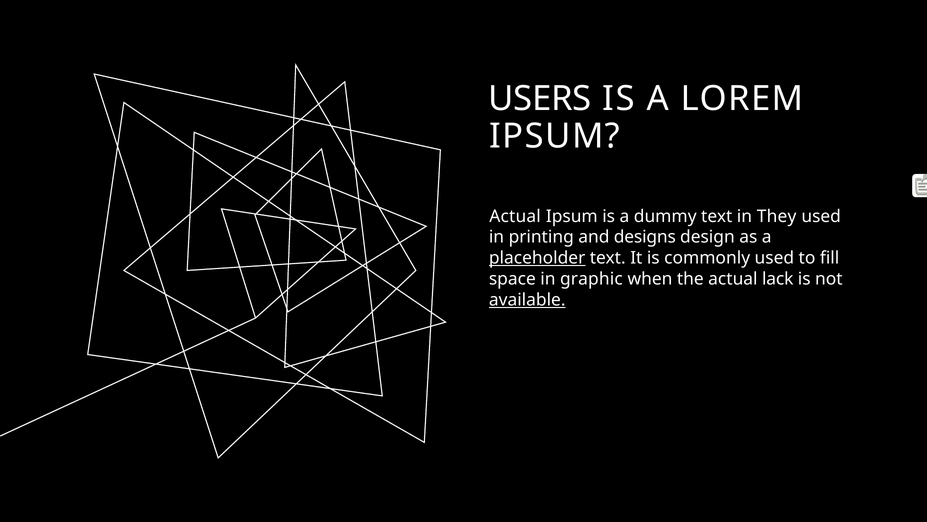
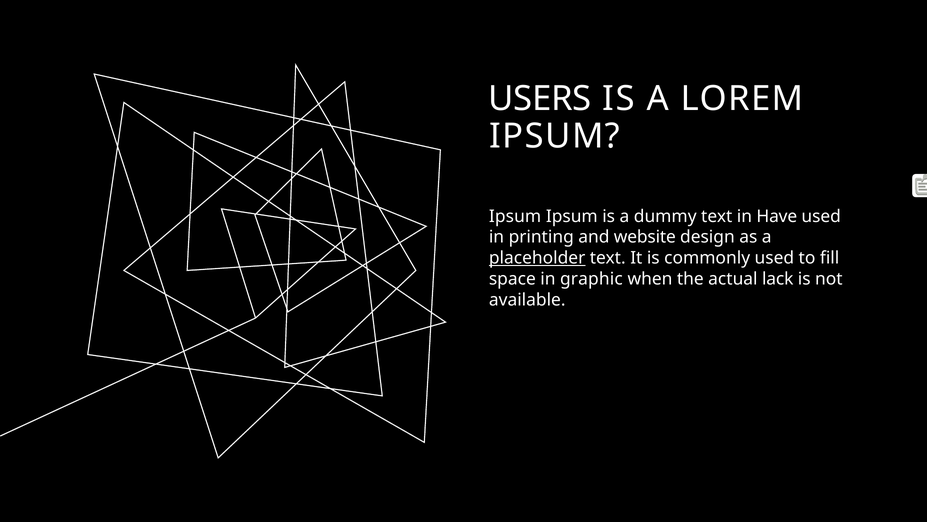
Actual at (515, 216): Actual -> Ipsum
They: They -> Have
designs: designs -> website
available underline: present -> none
